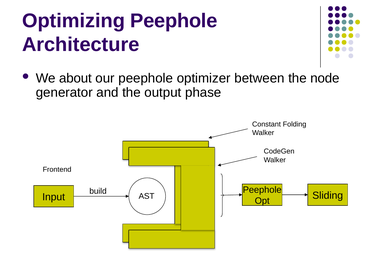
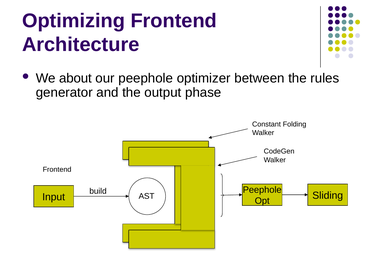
Optimizing Peephole: Peephole -> Frontend
node: node -> rules
